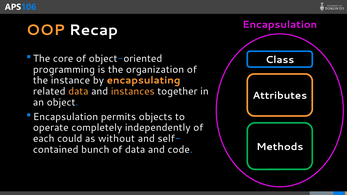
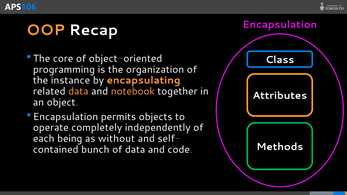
instances: instances -> notebook
could: could -> being
